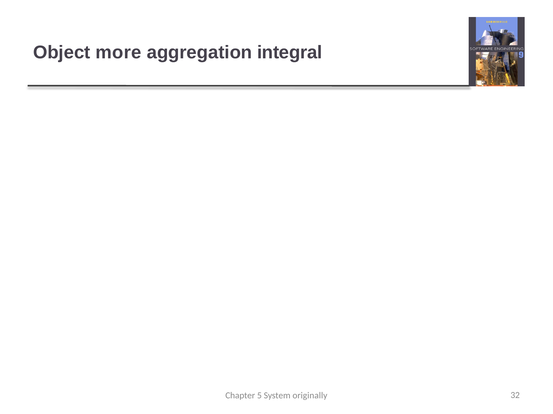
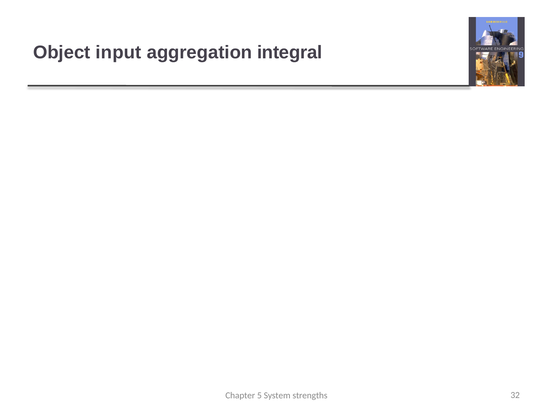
more: more -> input
originally: originally -> strengths
